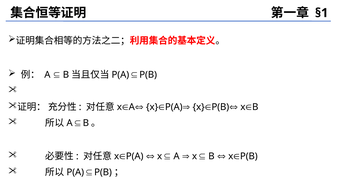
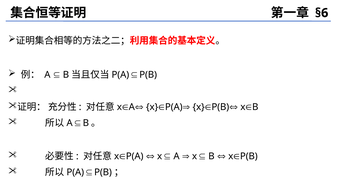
§1: §1 -> §6
